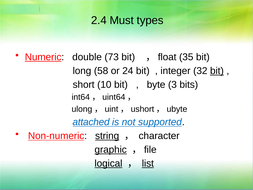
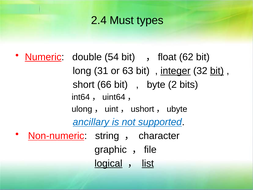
73: 73 -> 54
35: 35 -> 62
58: 58 -> 31
24: 24 -> 63
integer underline: none -> present
10: 10 -> 66
3: 3 -> 2
attached: attached -> ancillary
string underline: present -> none
graphic underline: present -> none
